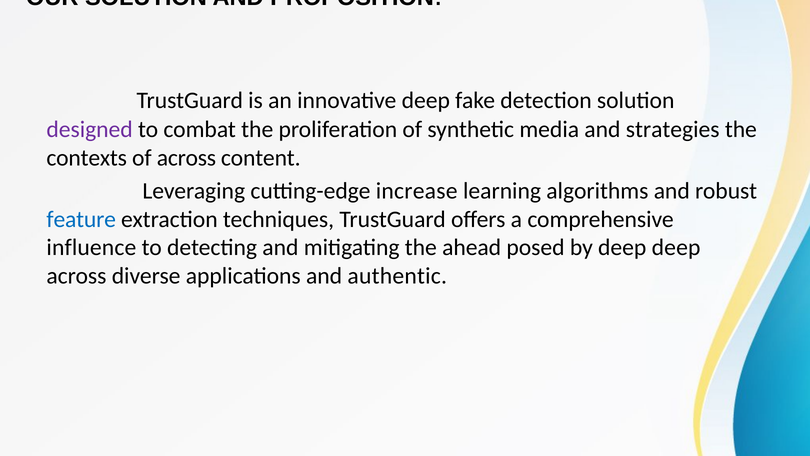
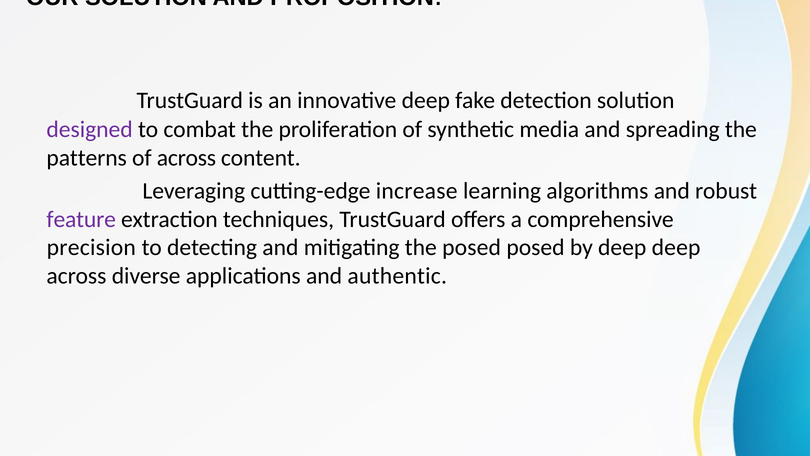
strategies: strategies -> spreading
contexts: contexts -> patterns
feature colour: blue -> purple
influence: influence -> precision
the ahead: ahead -> posed
